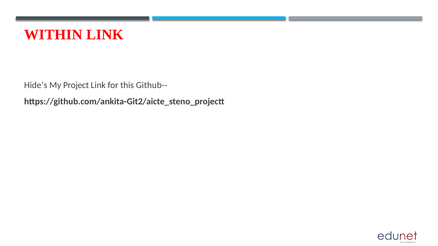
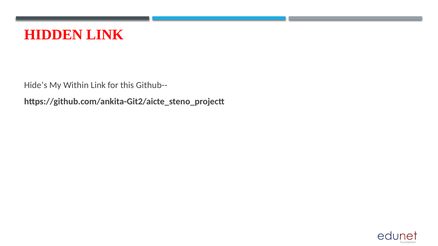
WITHIN: WITHIN -> HIDDEN
Project: Project -> Within
